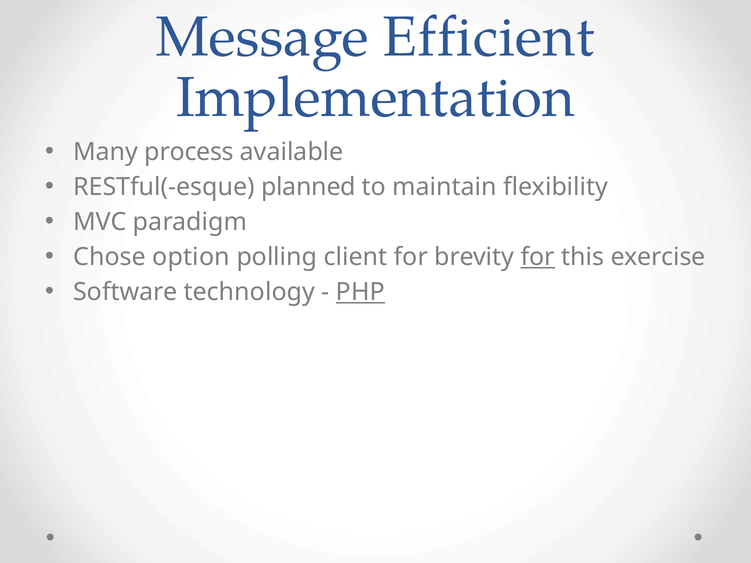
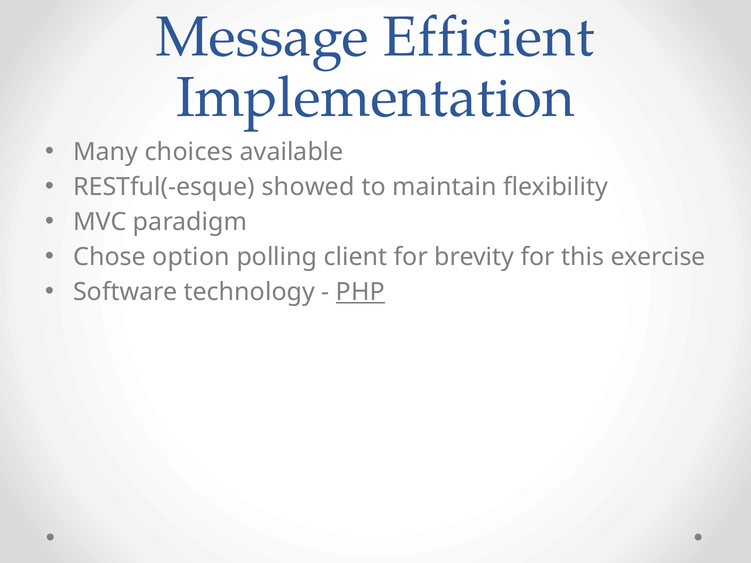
process: process -> choices
planned: planned -> showed
for at (538, 257) underline: present -> none
